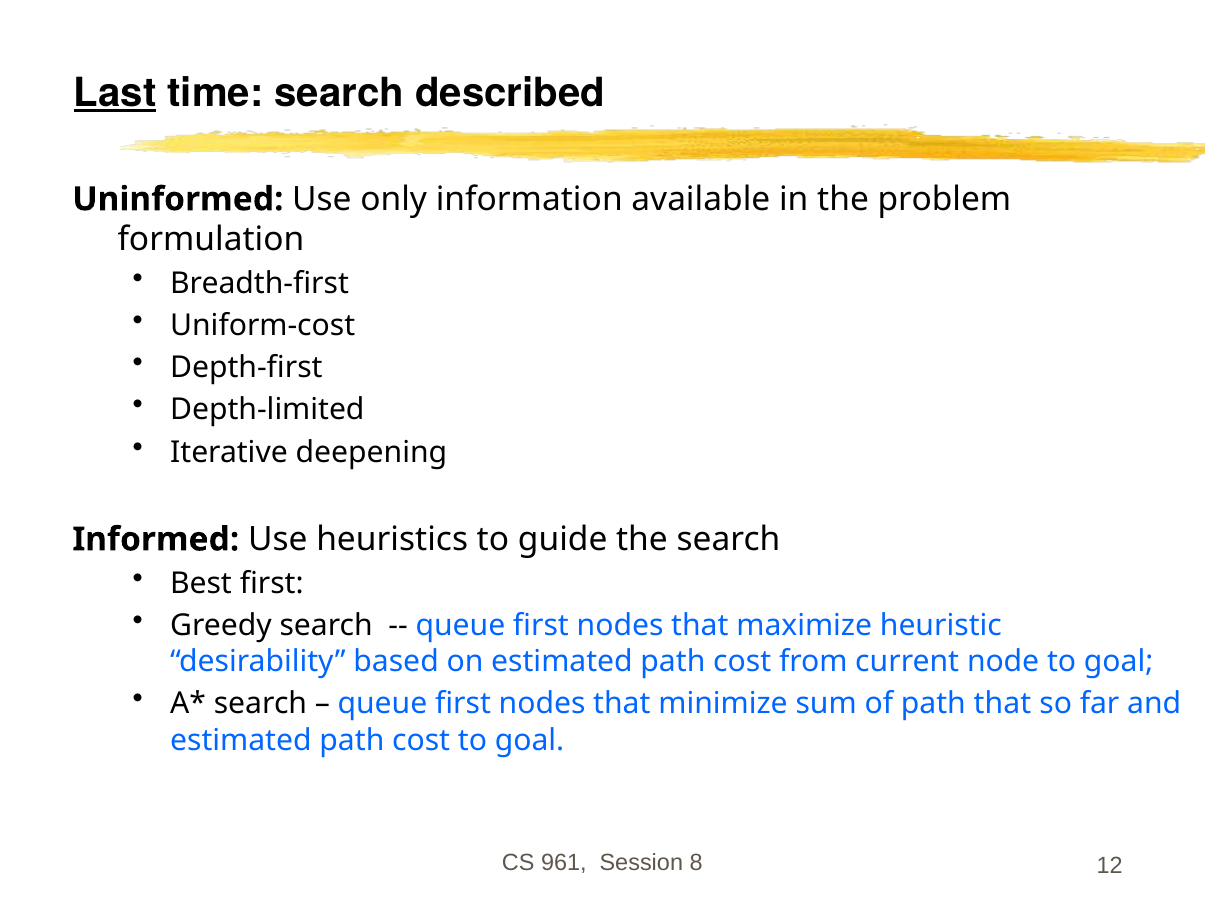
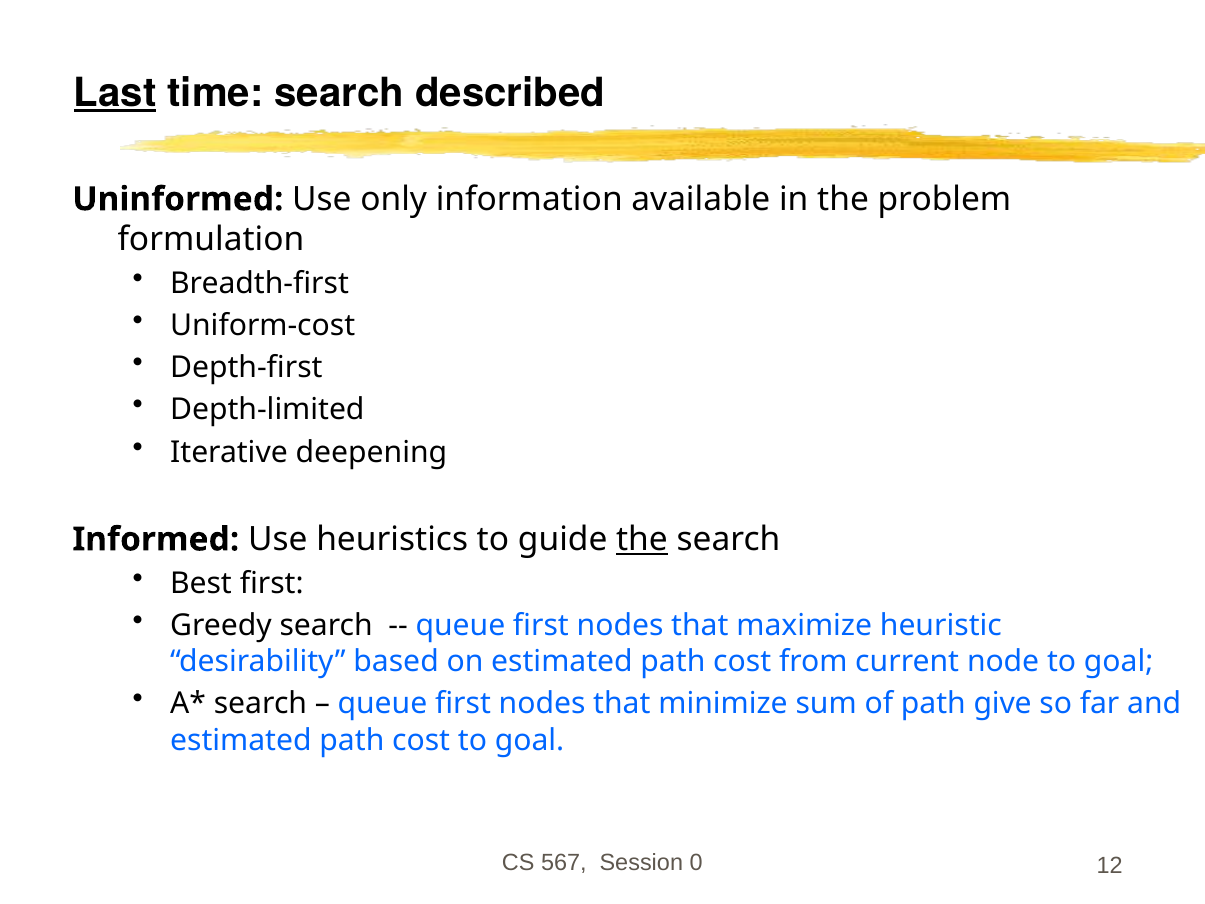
the at (642, 539) underline: none -> present
path that: that -> give
961: 961 -> 567
8: 8 -> 0
